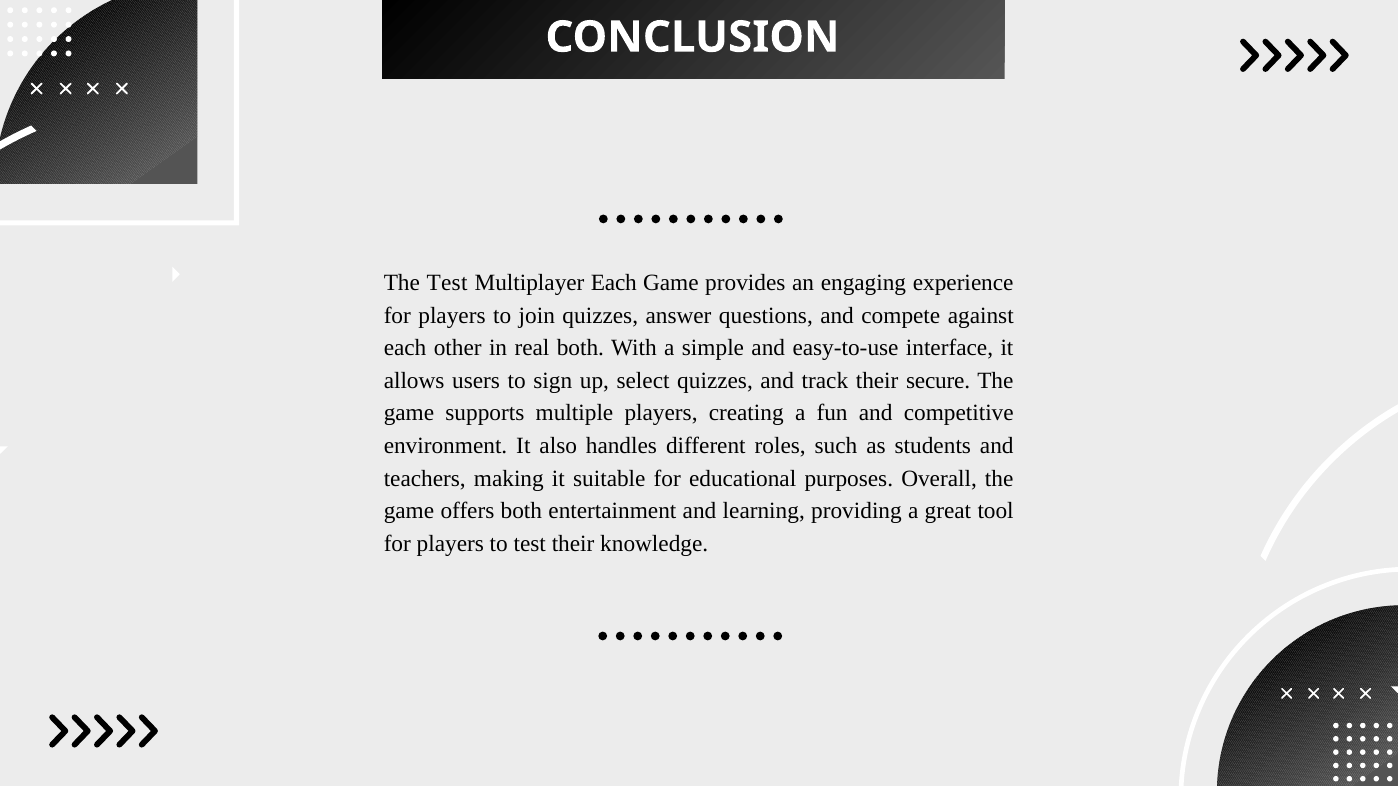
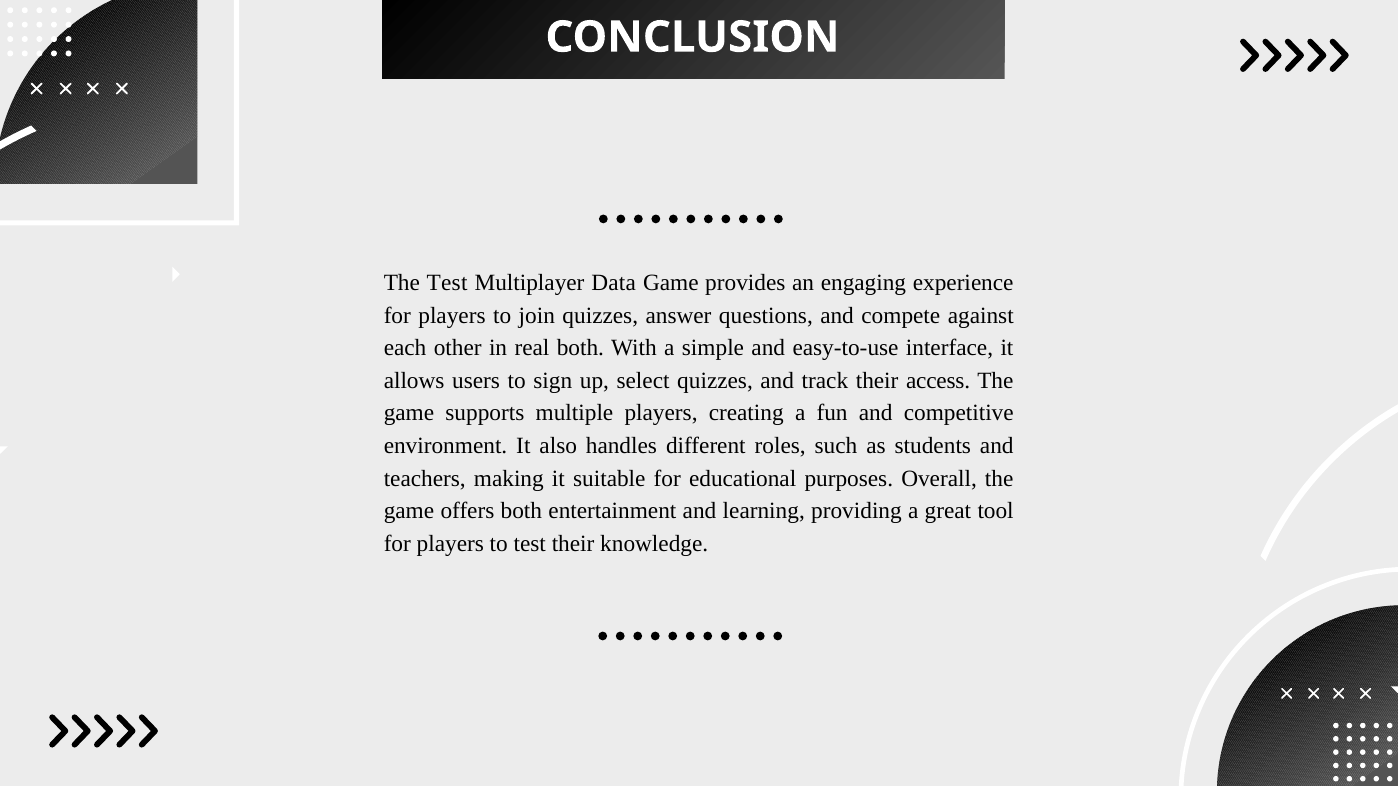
Multiplayer Each: Each -> Data
secure: secure -> access
